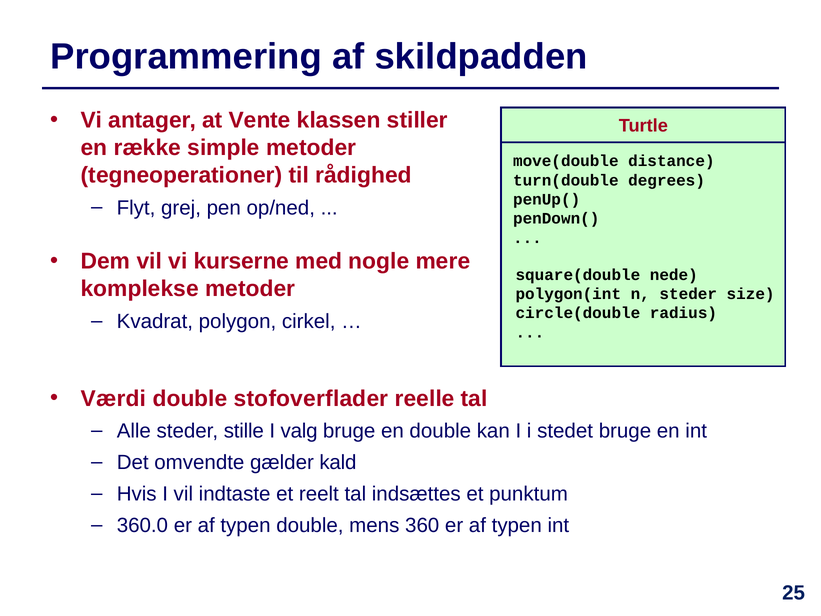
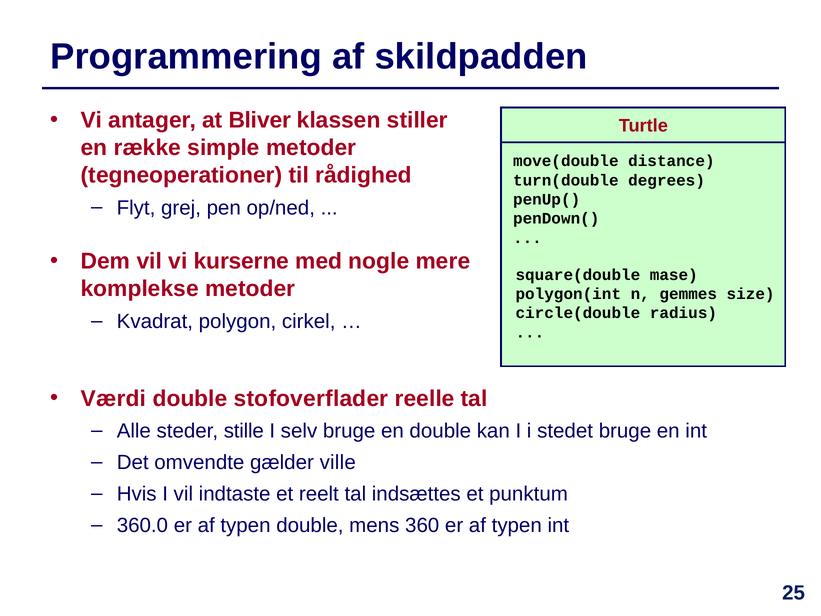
Vente: Vente -> Bliver
nede: nede -> mase
n steder: steder -> gemmes
valg: valg -> selv
kald: kald -> ville
